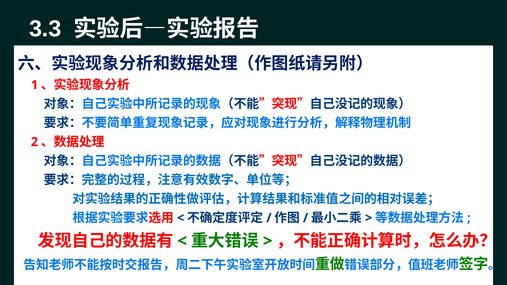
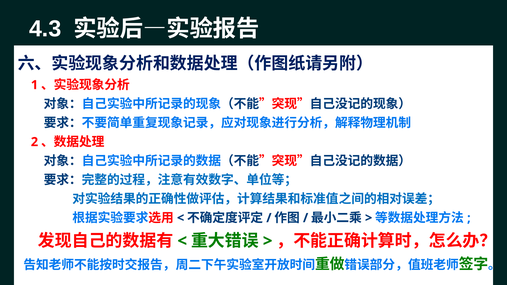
3.3: 3.3 -> 4.3
